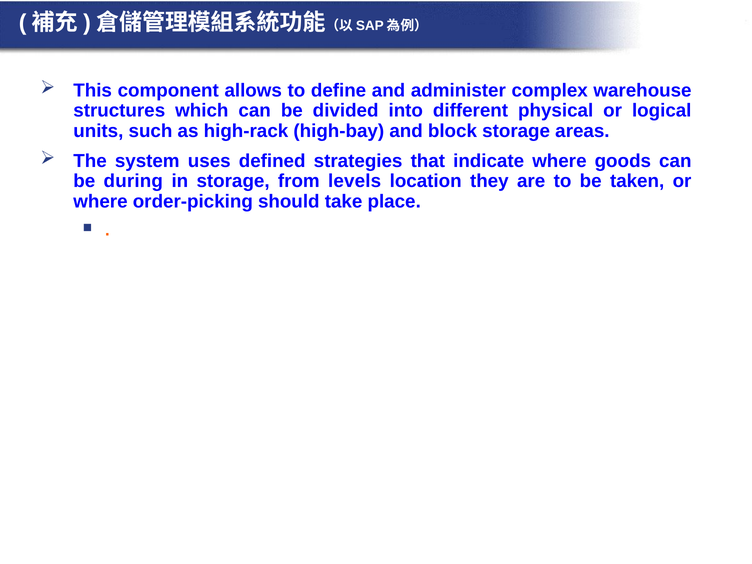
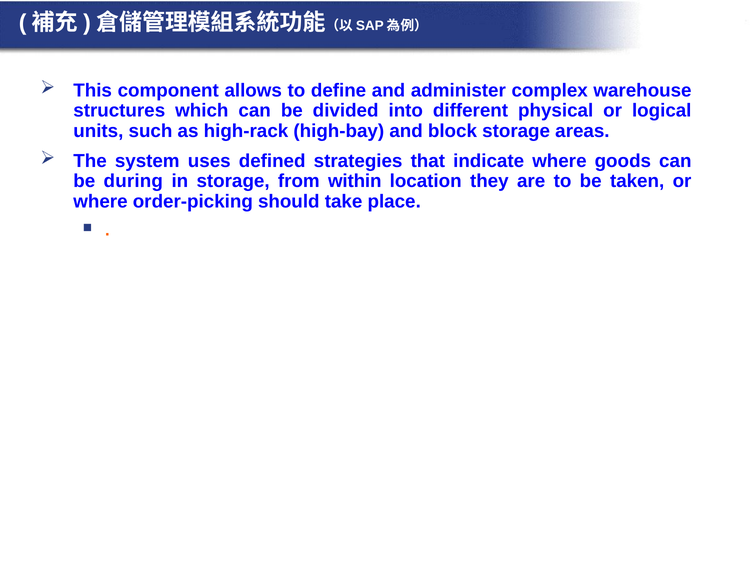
levels: levels -> within
